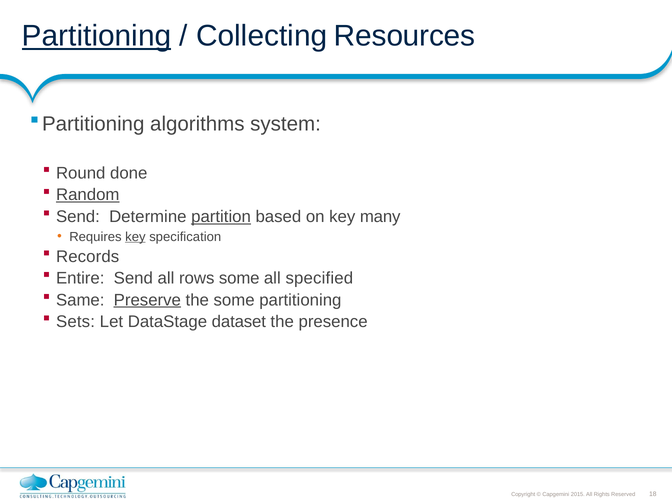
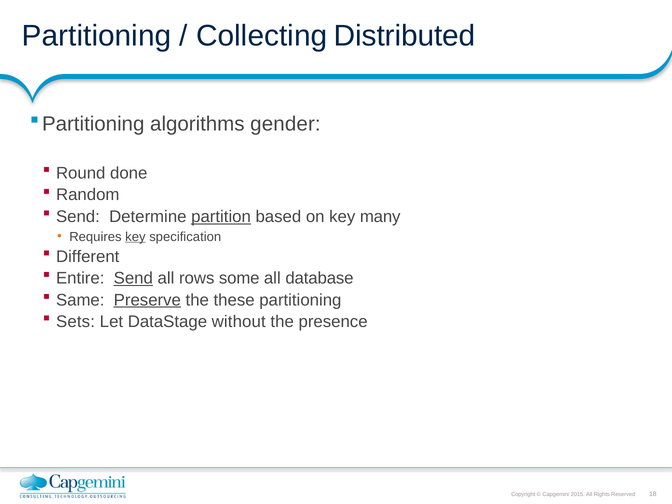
Partitioning at (97, 36) underline: present -> none
Resources: Resources -> Distributed
system: system -> gender
Random underline: present -> none
Records: Records -> Different
Send at (133, 278) underline: none -> present
specified: specified -> database
the some: some -> these
dataset: dataset -> without
